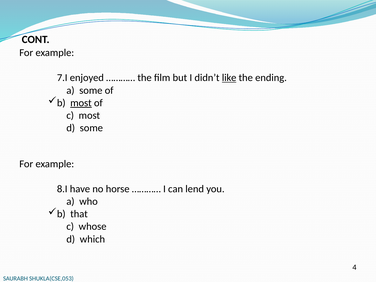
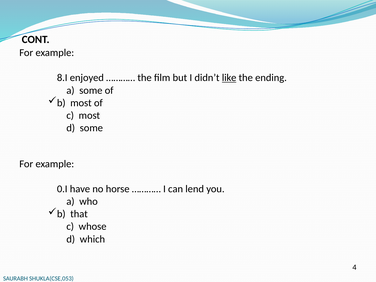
7.I: 7.I -> 8.I
most at (81, 103) underline: present -> none
8.I: 8.I -> 0.I
